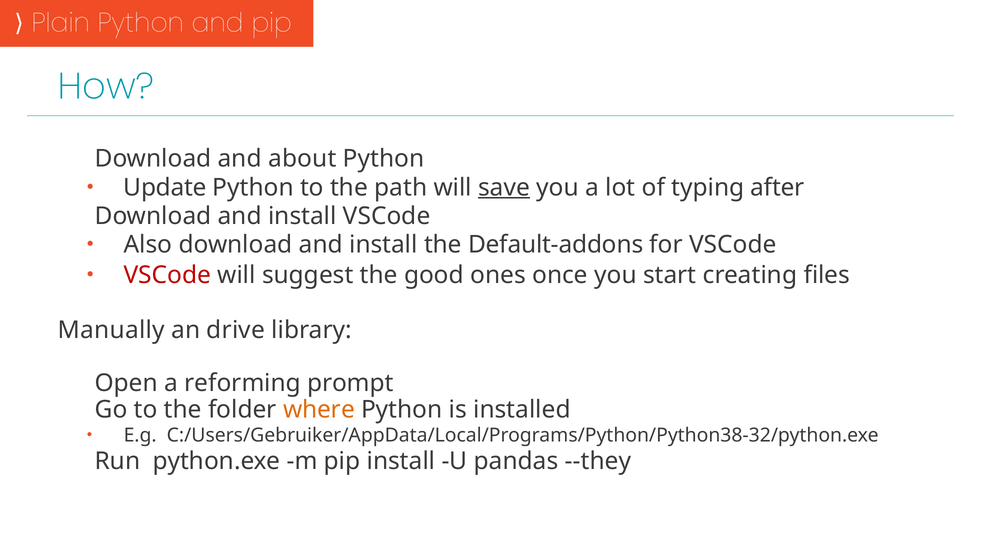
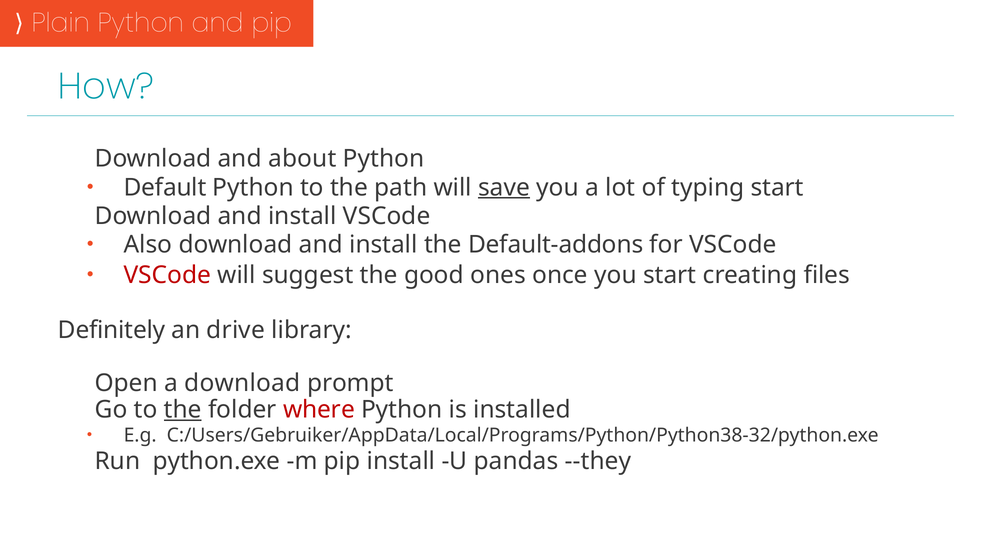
Update: Update -> Default
typing after: after -> start
Manually: Manually -> Definitely
a reforming: reforming -> download
the at (183, 409) underline: none -> present
where colour: orange -> red
